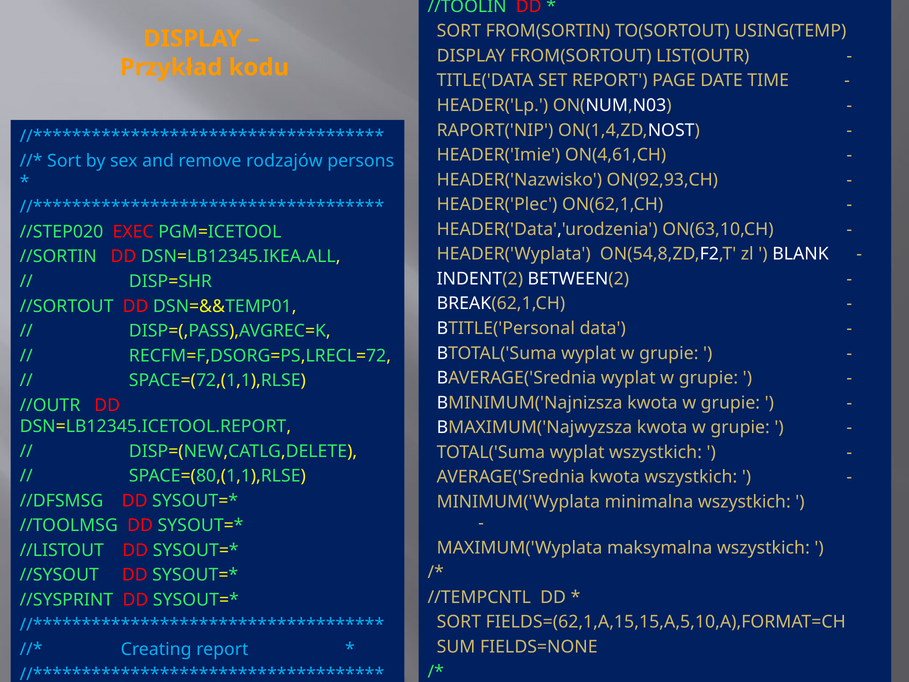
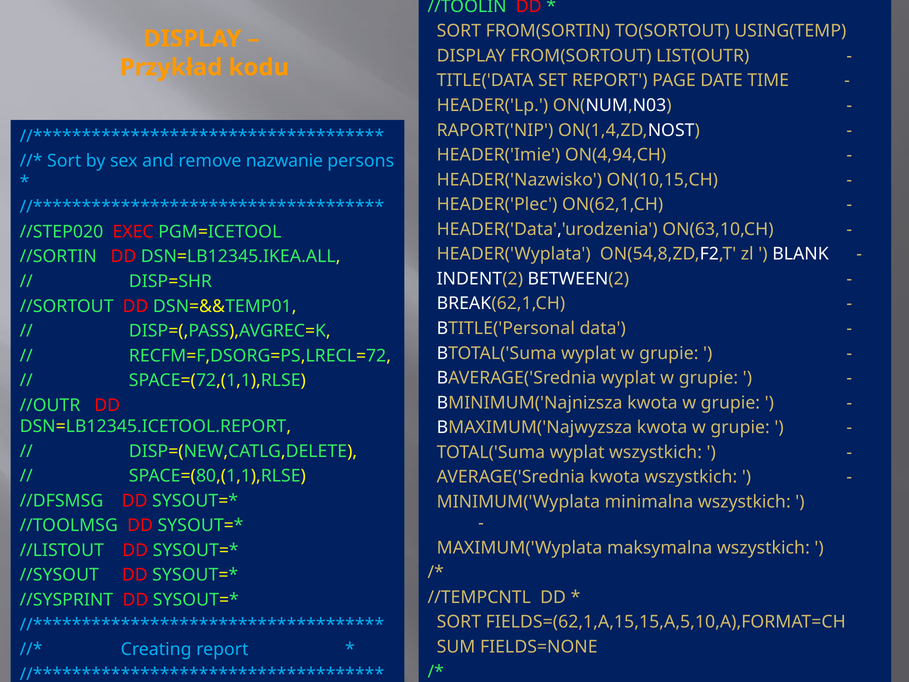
ON(4,61,CH: ON(4,61,CH -> ON(4,94,CH
rodzajów: rodzajów -> nazwanie
ON(92,93,CH: ON(92,93,CH -> ON(10,15,CH
